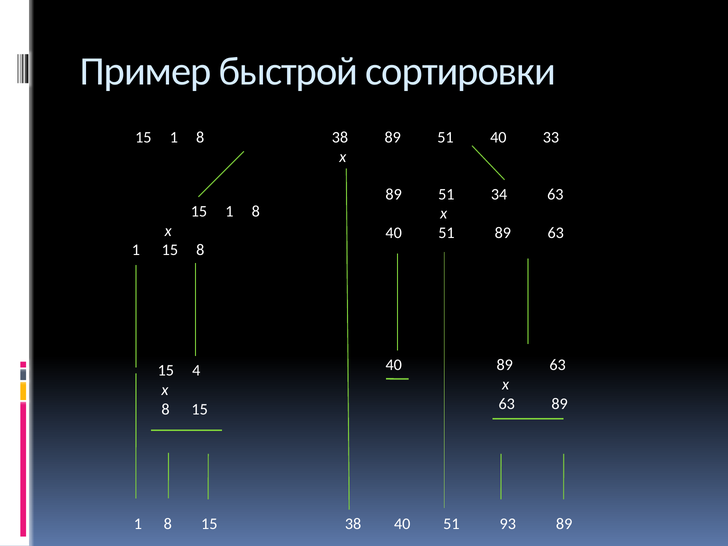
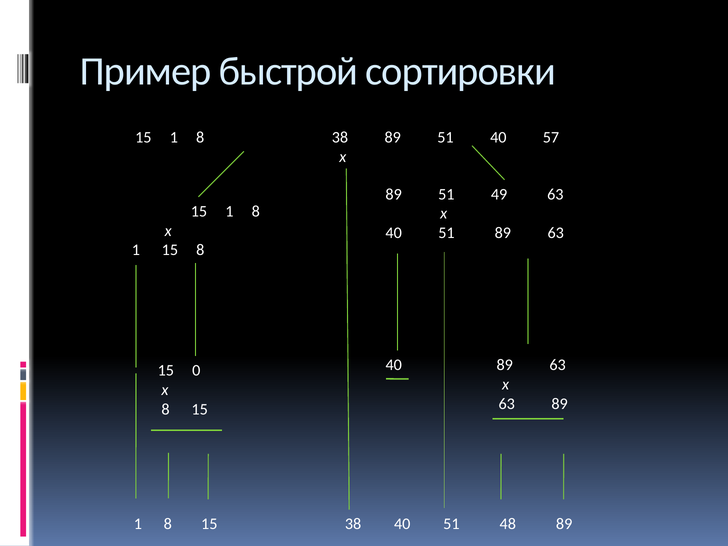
33: 33 -> 57
34: 34 -> 49
4: 4 -> 0
93: 93 -> 48
